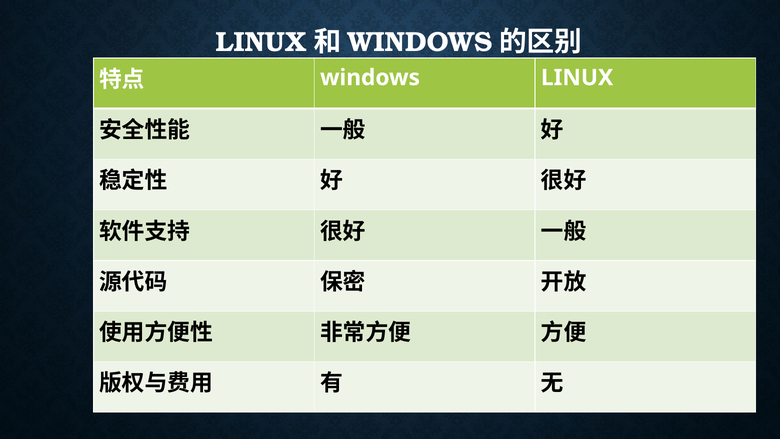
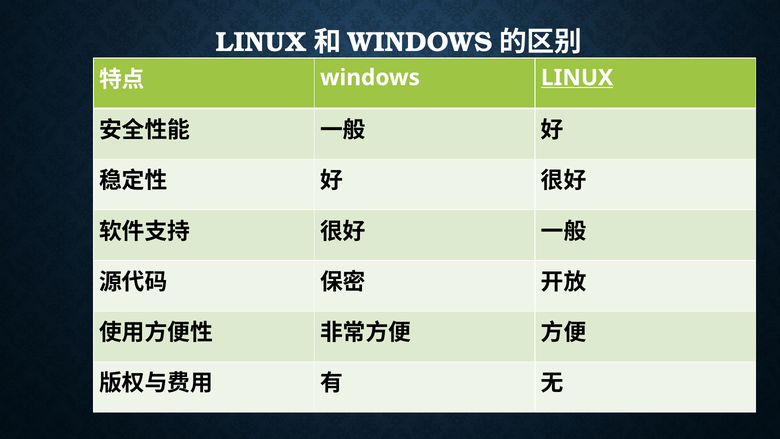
LINUX underline: none -> present
